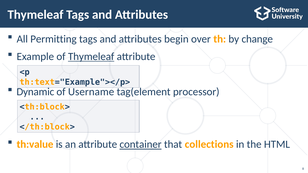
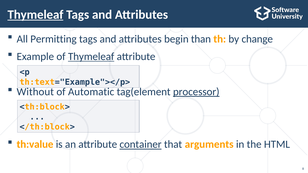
Thymeleaf at (35, 15) underline: none -> present
over: over -> than
Dynamic: Dynamic -> Without
Username: Username -> Automatic
processor underline: none -> present
collections: collections -> arguments
